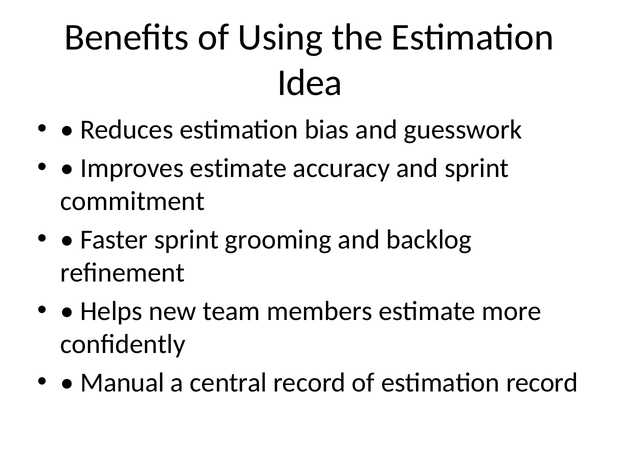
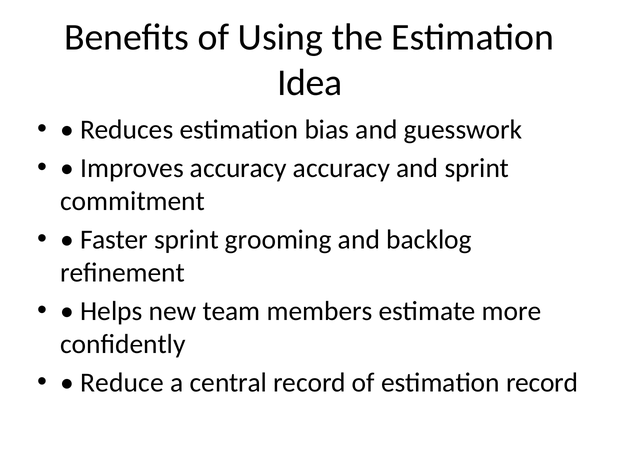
Improves estimate: estimate -> accuracy
Manual: Manual -> Reduce
